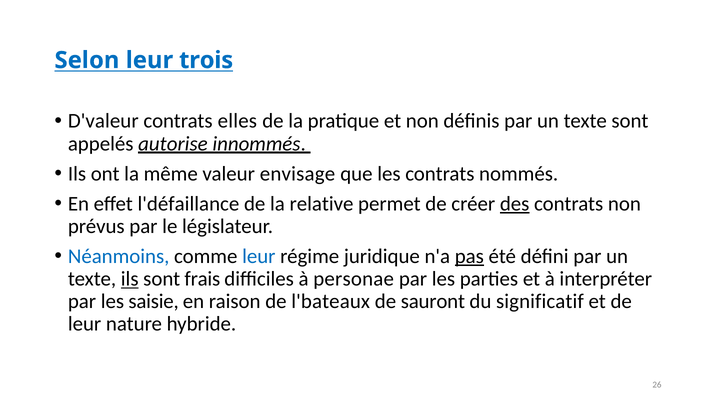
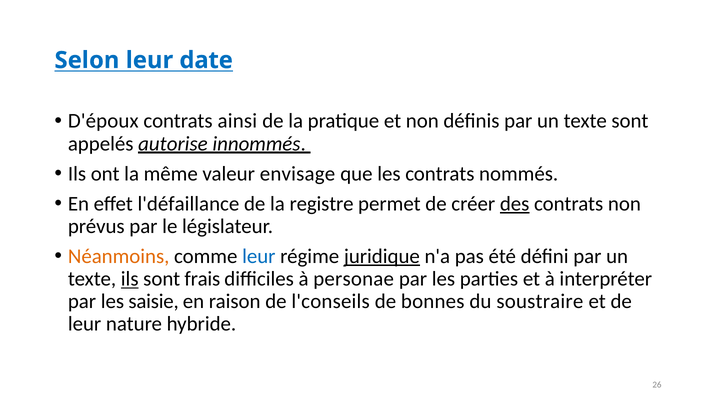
trois: trois -> date
D'valeur: D'valeur -> D'époux
elles: elles -> ainsi
relative: relative -> registre
Néanmoins colour: blue -> orange
juridique underline: none -> present
pas underline: present -> none
l'bateaux: l'bateaux -> l'conseils
sauront: sauront -> bonnes
significatif: significatif -> soustraire
